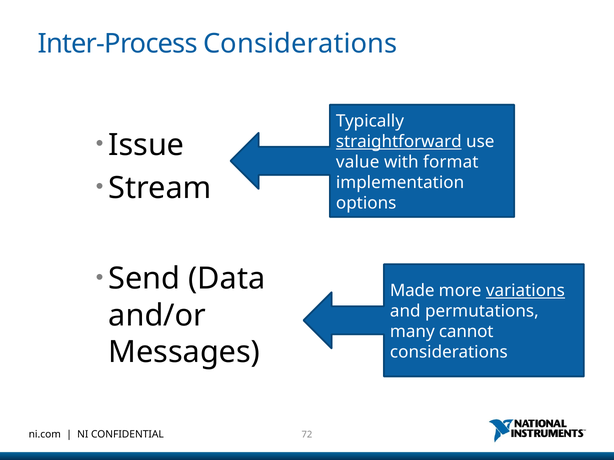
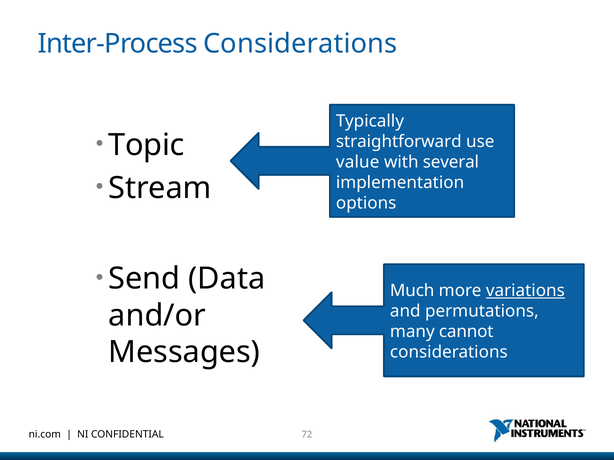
Issue: Issue -> Topic
straightforward underline: present -> none
format: format -> several
Made: Made -> Much
